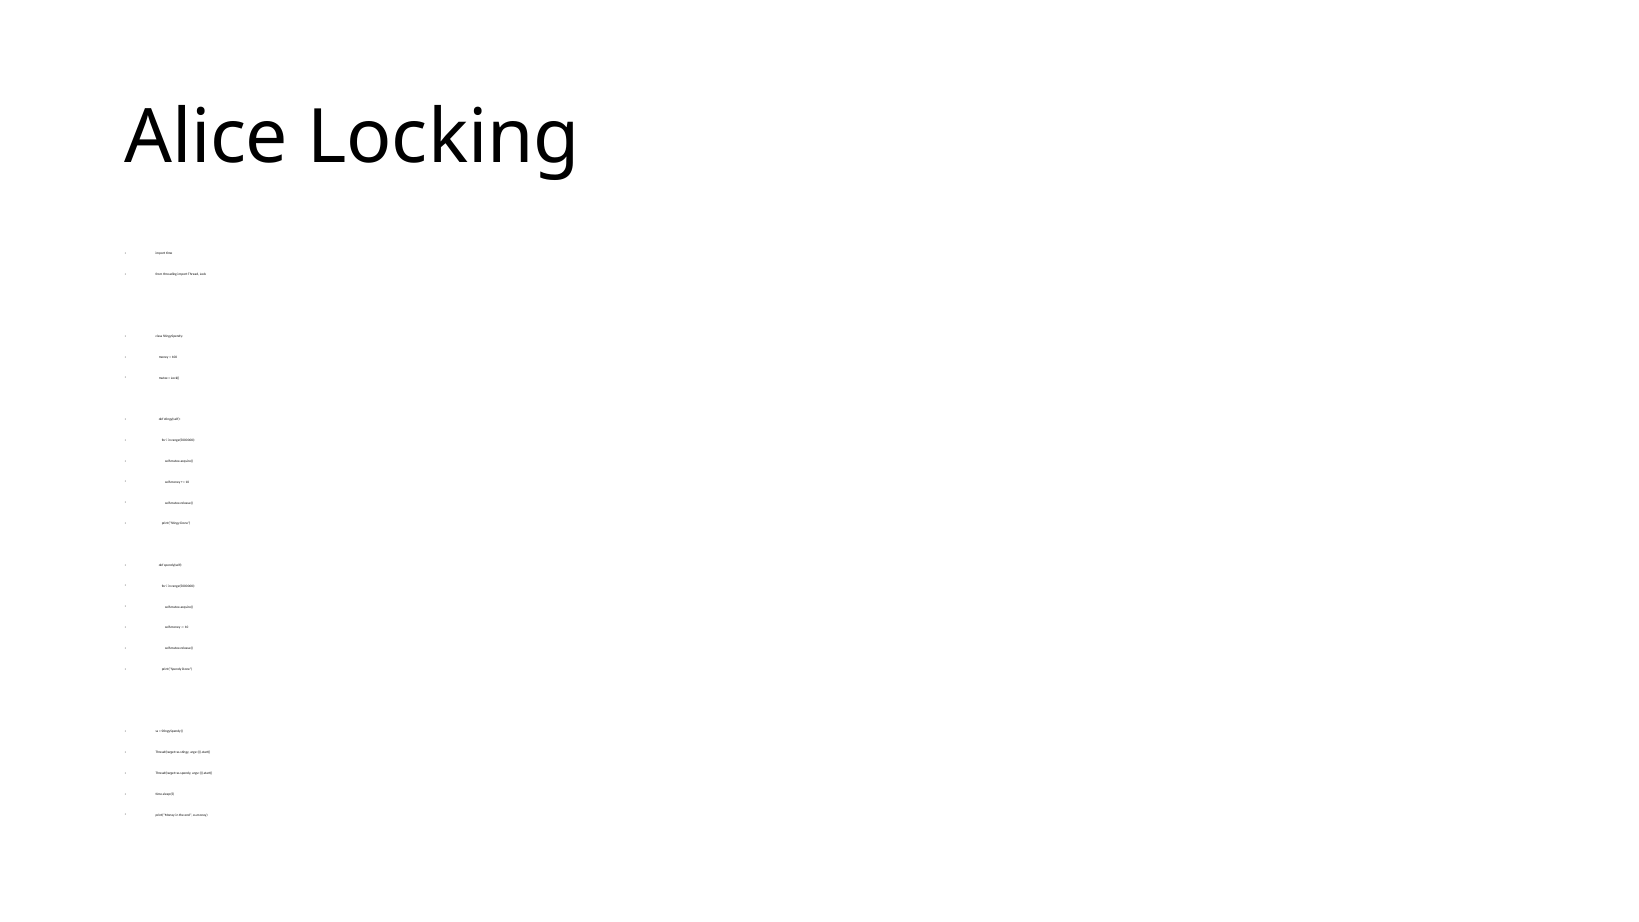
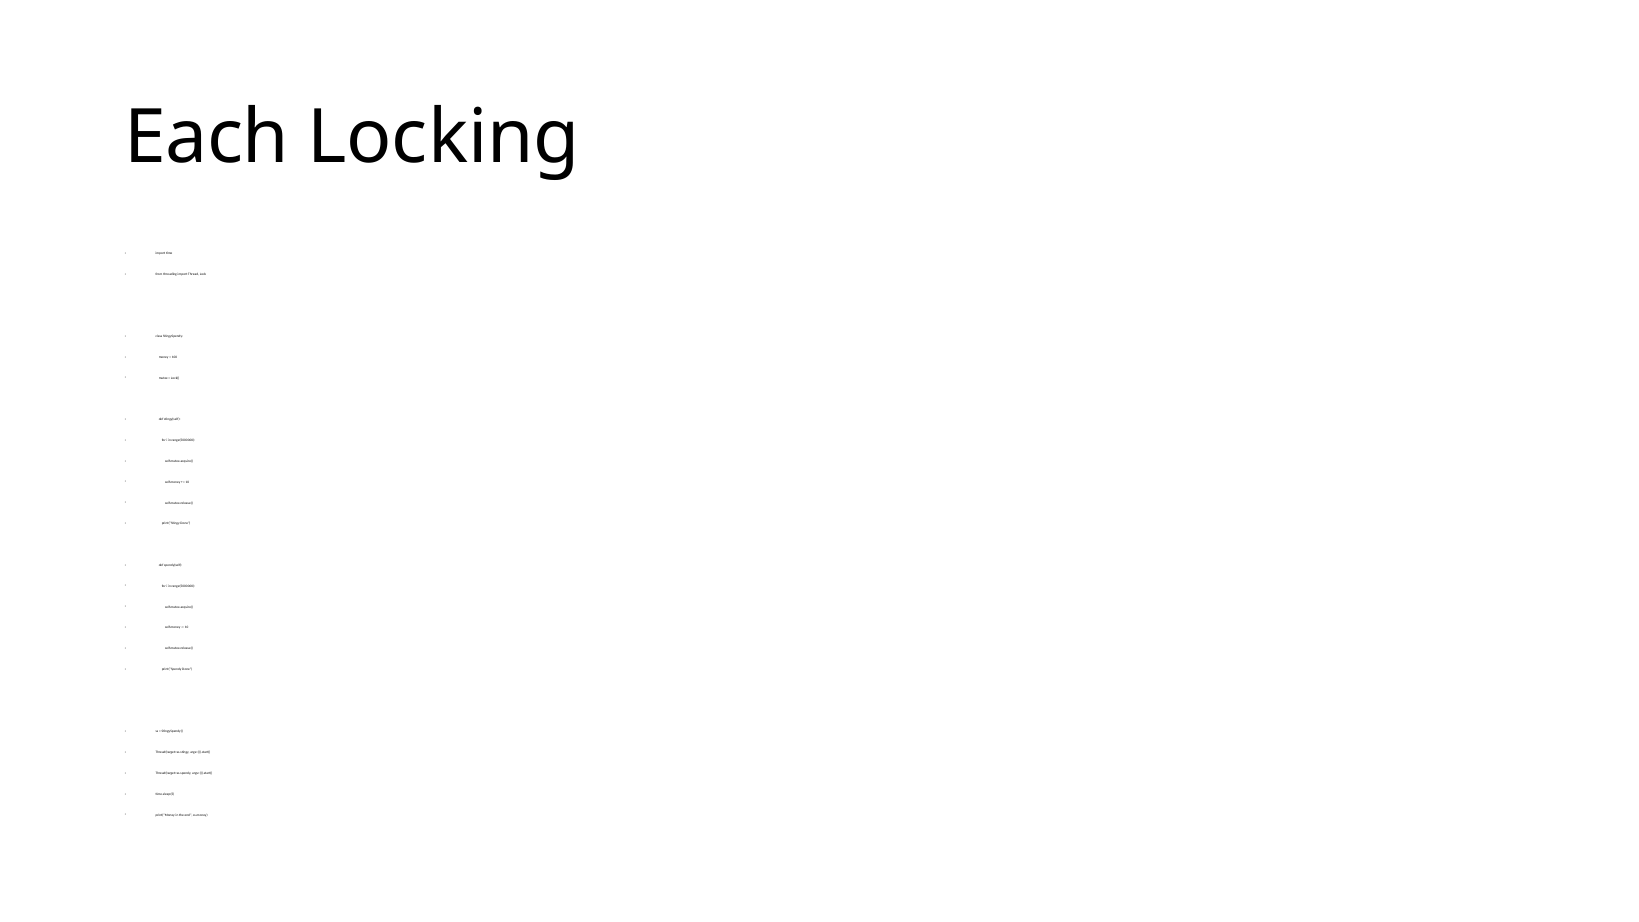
Alice: Alice -> Each
